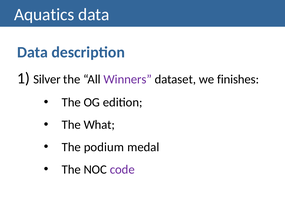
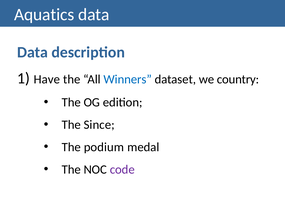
Silver: Silver -> Have
Winners colour: purple -> blue
finishes: finishes -> country
What: What -> Since
